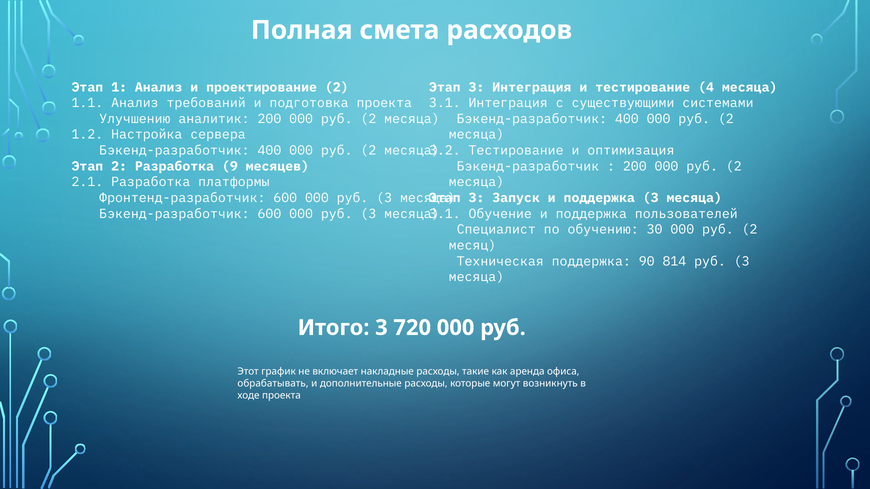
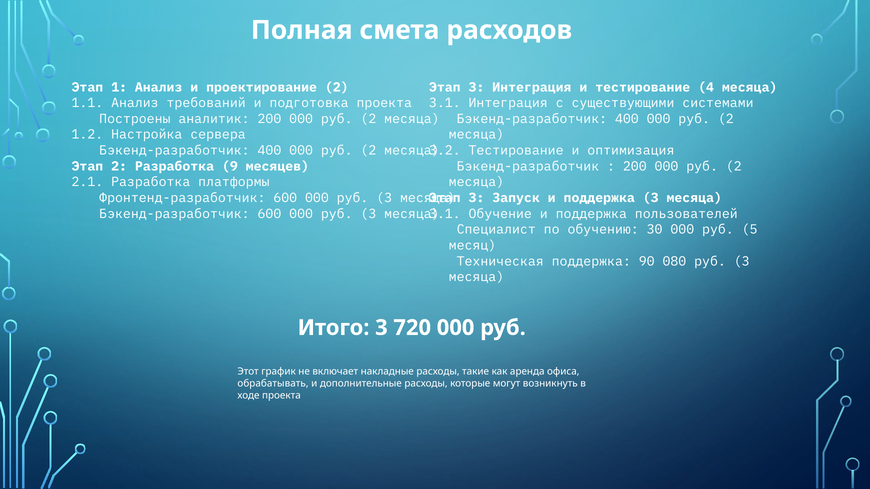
Улучшению: Улучшению -> Построены
30 000 руб 2: 2 -> 5
814: 814 -> 080
